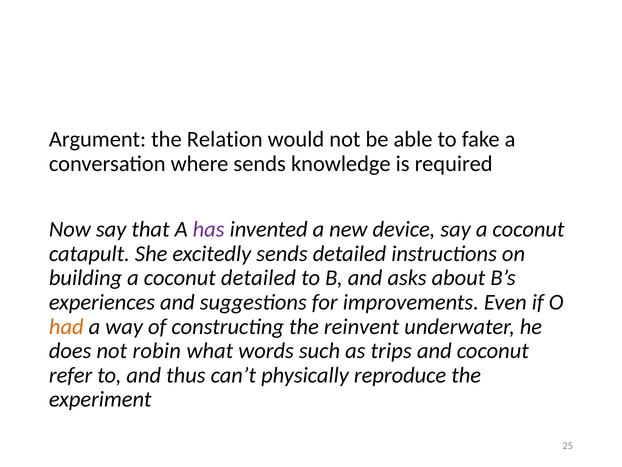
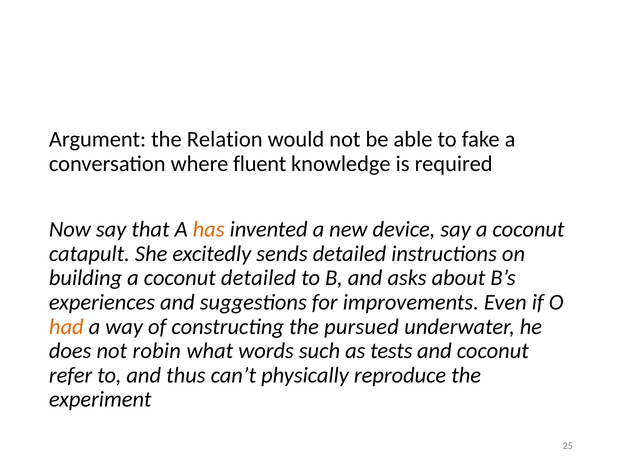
where sends: sends -> fluent
has colour: purple -> orange
reinvent: reinvent -> pursued
trips: trips -> tests
